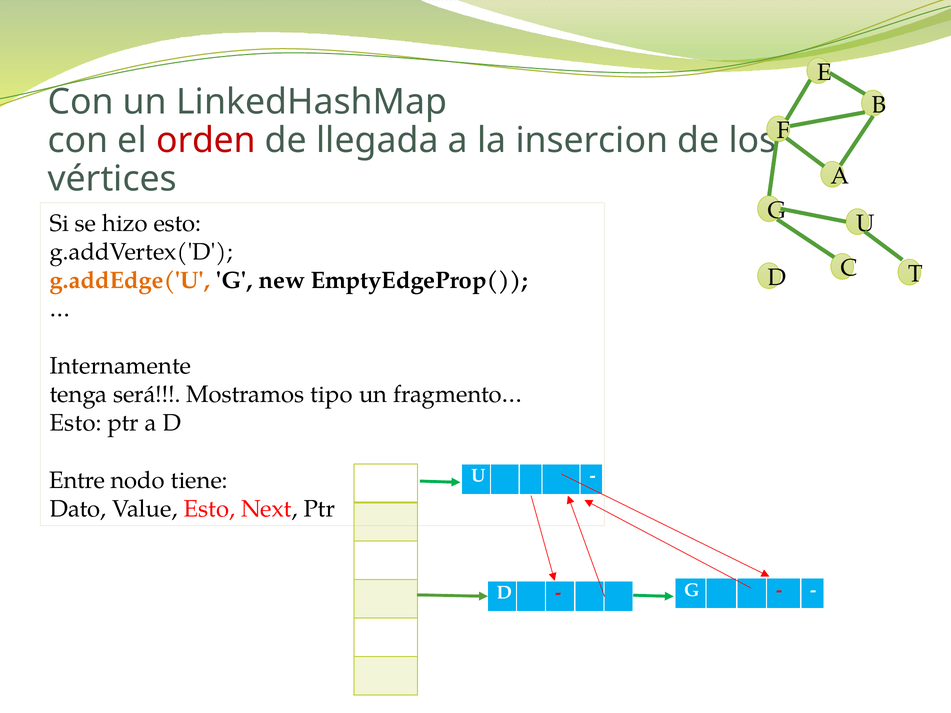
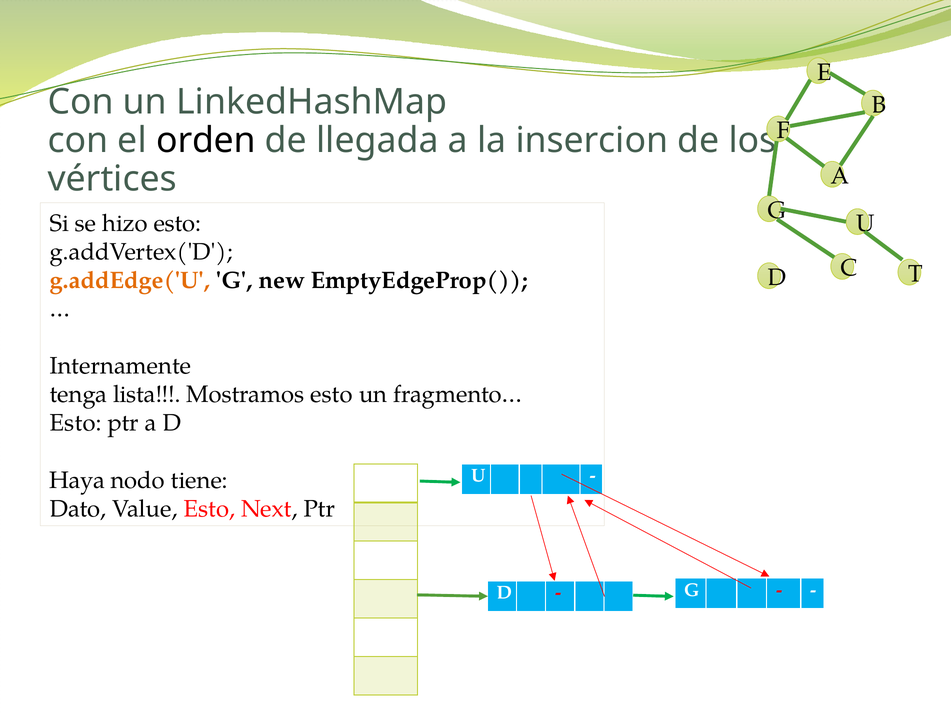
orden colour: red -> black
será: será -> lista
Mostramos tipo: tipo -> esto
Entre: Entre -> Haya
